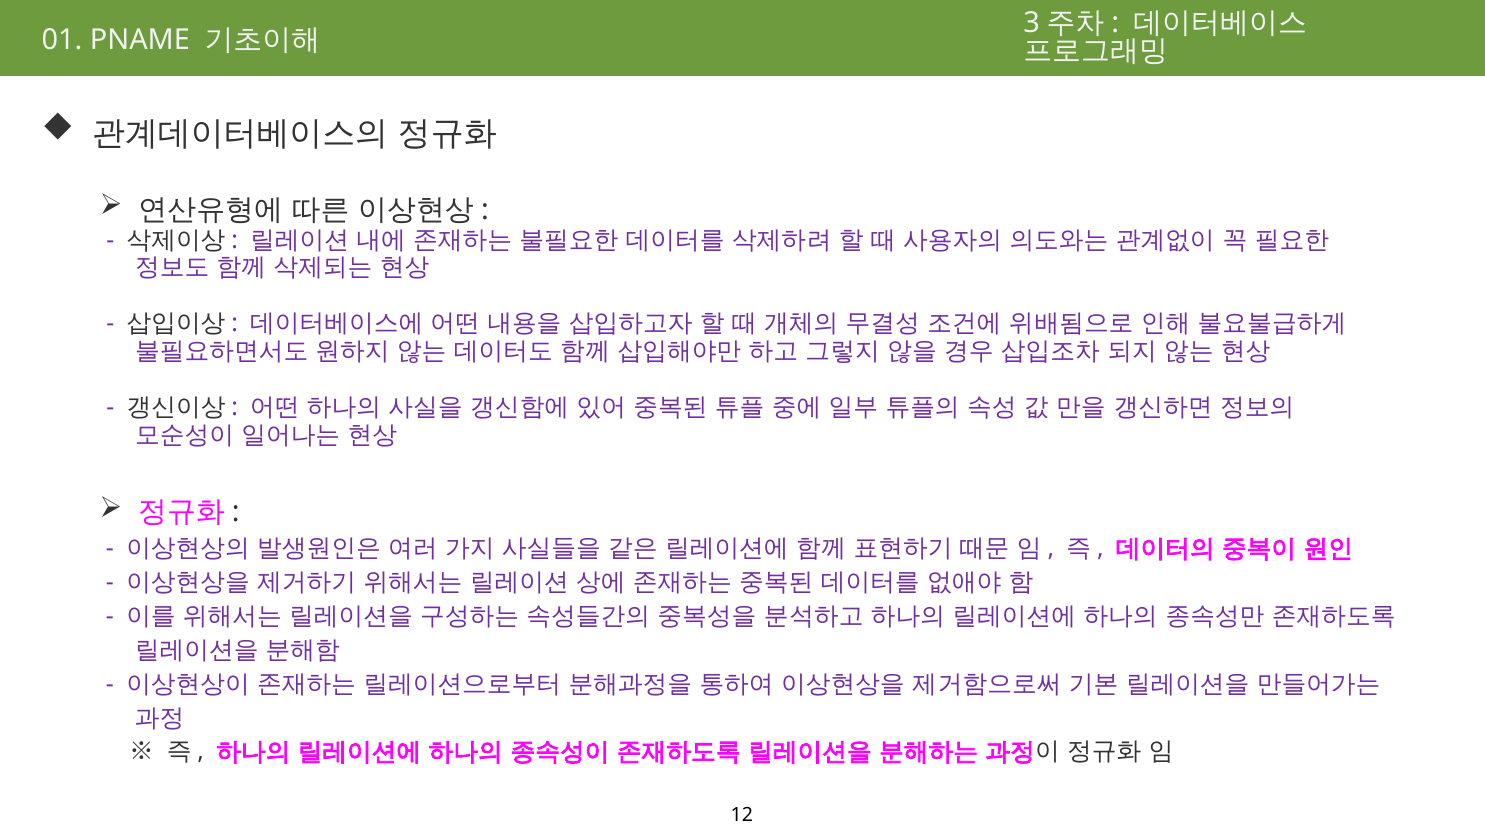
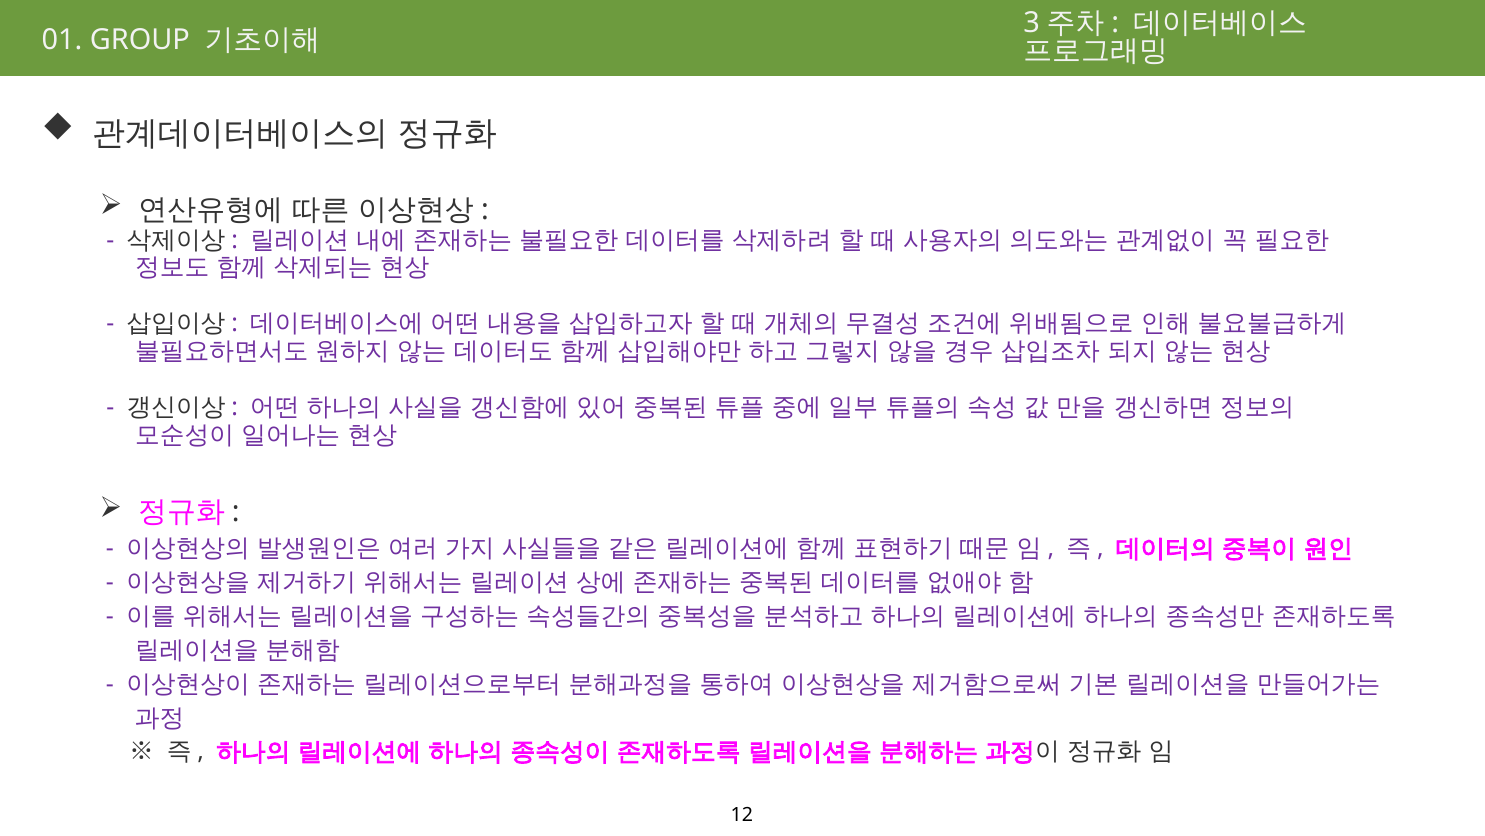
PNAME: PNAME -> GROUP
